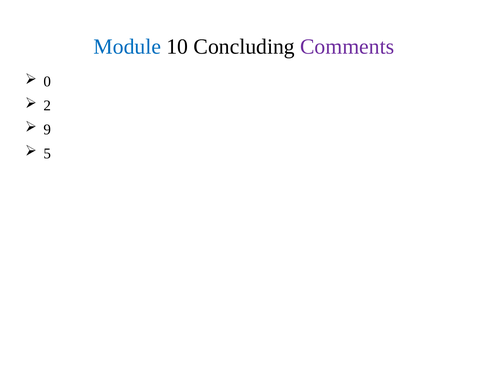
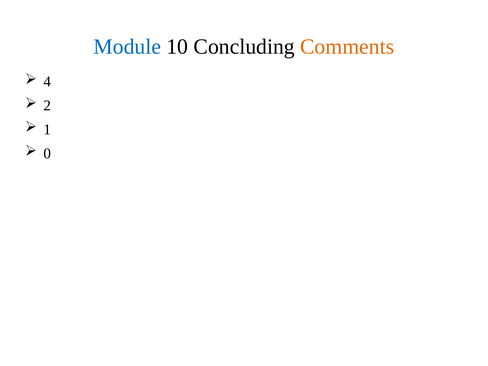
Comments colour: purple -> orange
0: 0 -> 4
9: 9 -> 1
5: 5 -> 0
